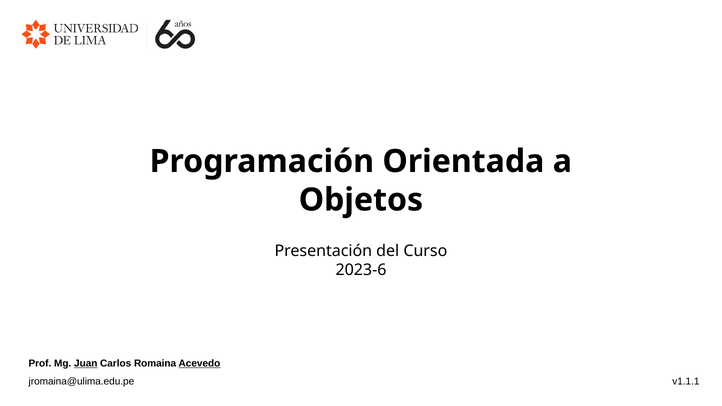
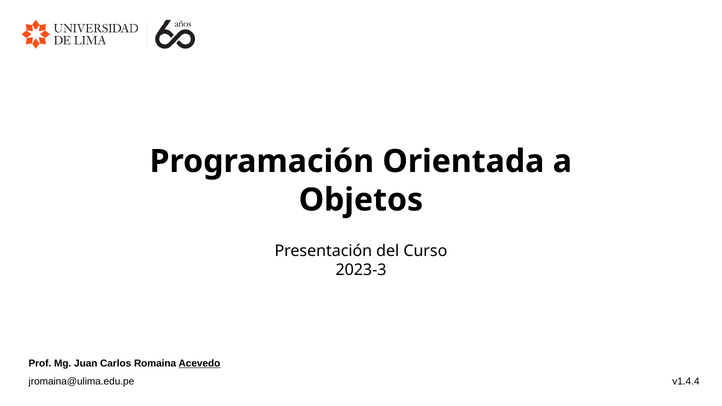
2023-6: 2023-6 -> 2023-3
Juan underline: present -> none
v1.1.1: v1.1.1 -> v1.4.4
